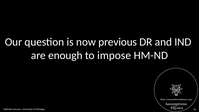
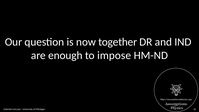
previous: previous -> together
